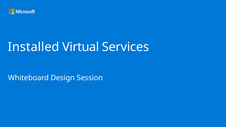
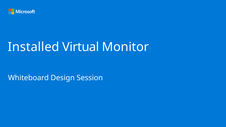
Services: Services -> Monitor
